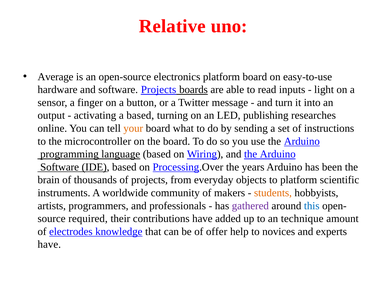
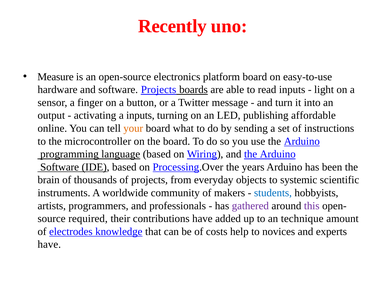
Relative: Relative -> Recently
Average: Average -> Measure
a based: based -> inputs
researches: researches -> affordable
to platform: platform -> systemic
students colour: orange -> blue
this colour: blue -> purple
offer: offer -> costs
